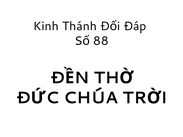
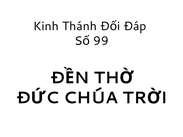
88: 88 -> 99
